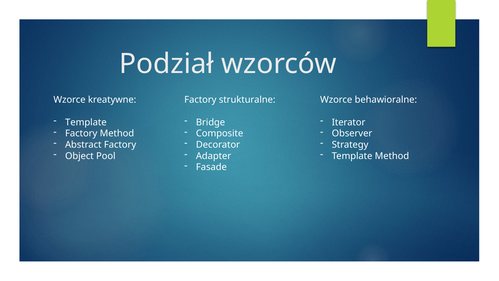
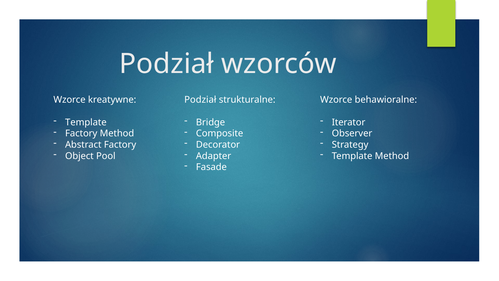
Factory at (200, 100): Factory -> Podział
